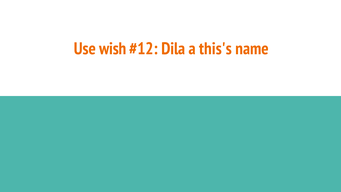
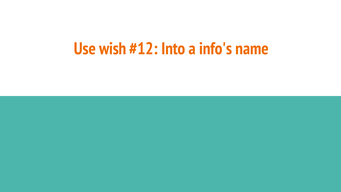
Dila: Dila -> Into
this's: this's -> info's
